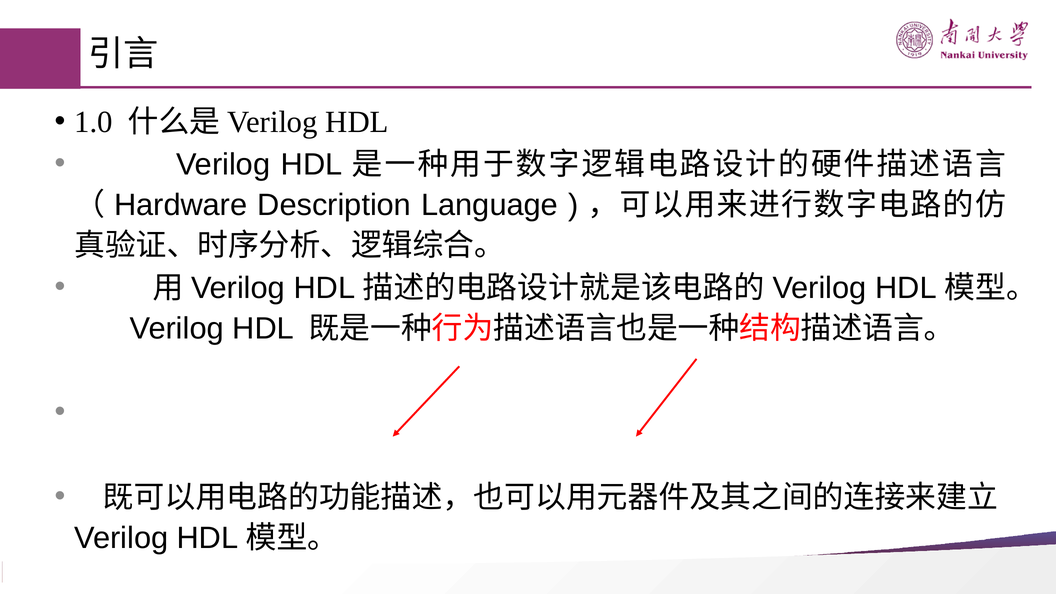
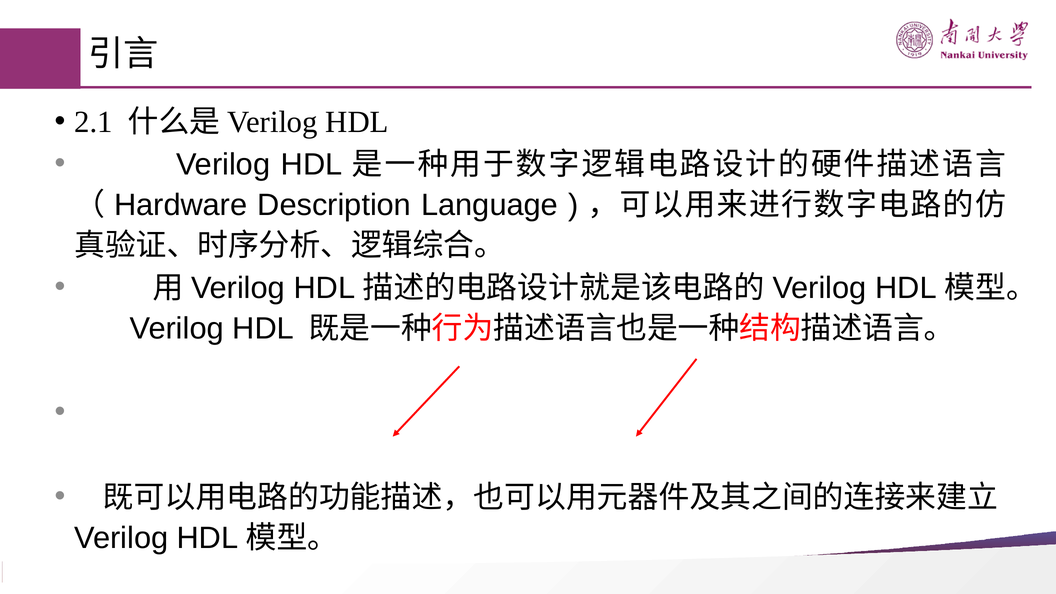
1.0: 1.0 -> 2.1
